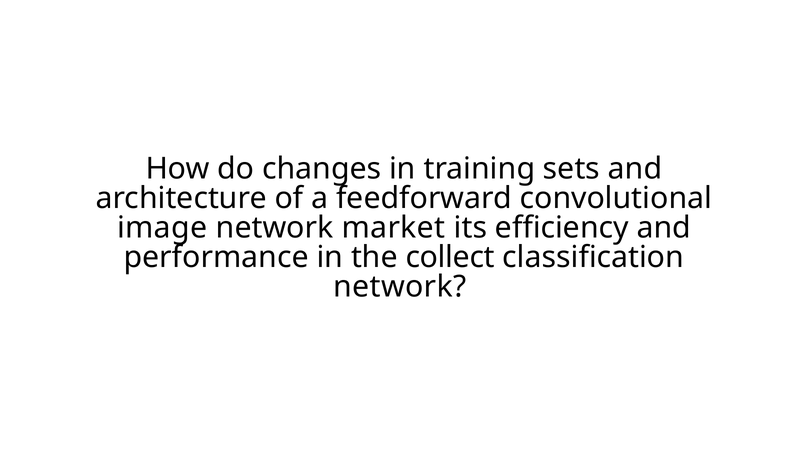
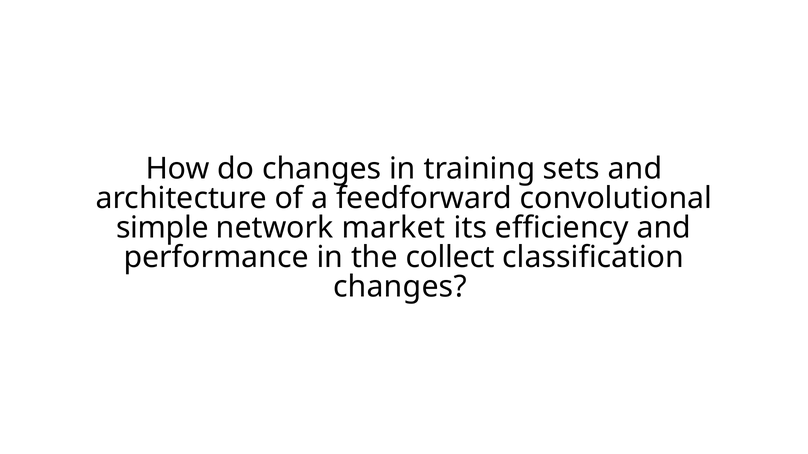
image: image -> simple
network at (400, 287): network -> changes
